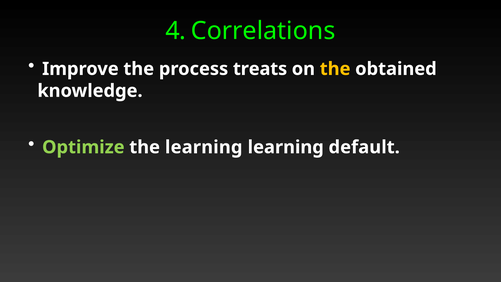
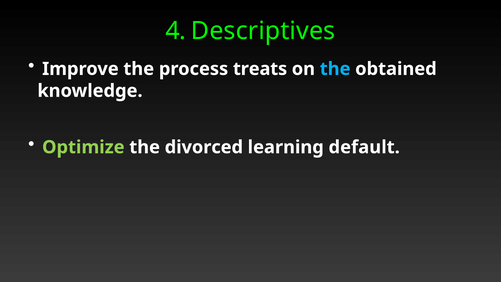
Correlations: Correlations -> Descriptives
the at (335, 69) colour: yellow -> light blue
the learning: learning -> divorced
